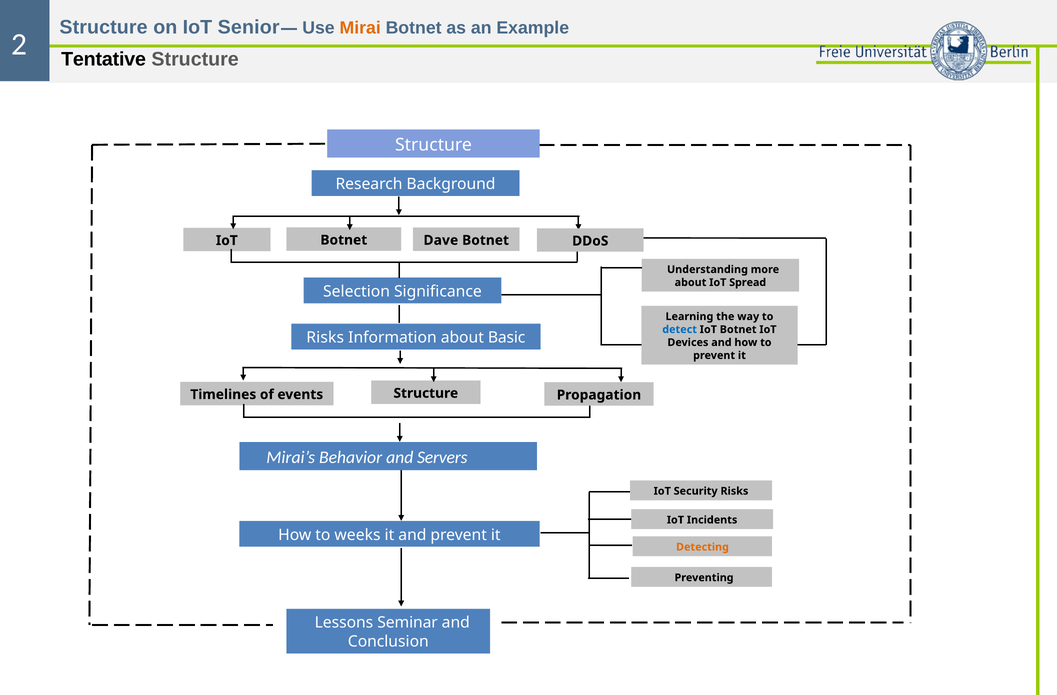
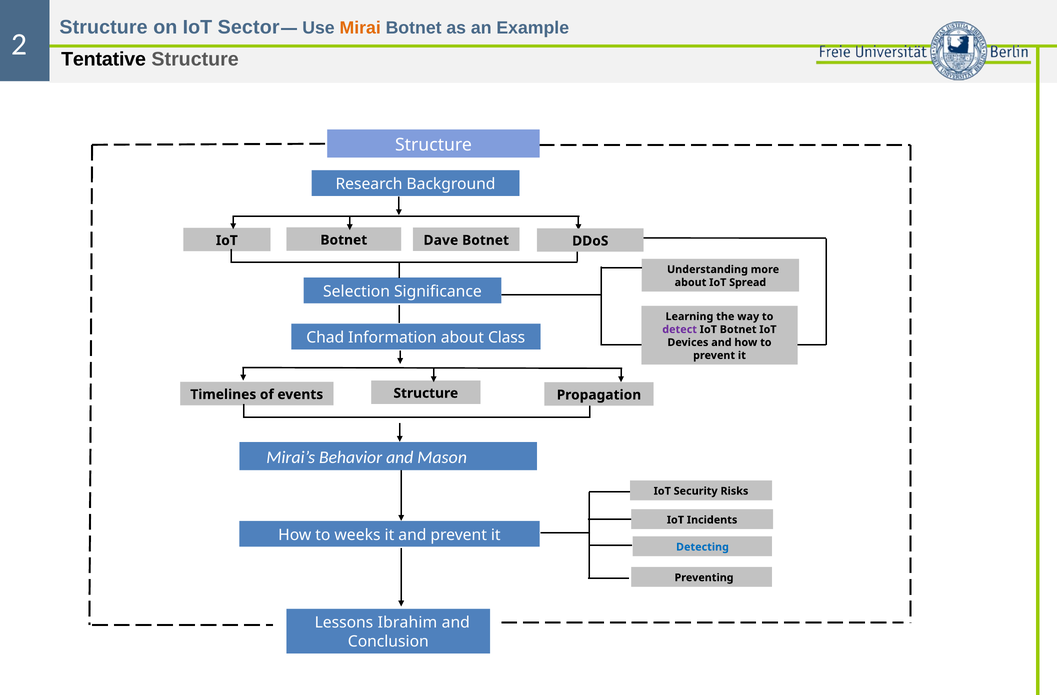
Senior: Senior -> Sector
detect colour: blue -> purple
Risks at (325, 338): Risks -> Chad
Basic: Basic -> Class
Servers: Servers -> Mason
Detecting colour: orange -> blue
Seminar: Seminar -> Ibrahim
